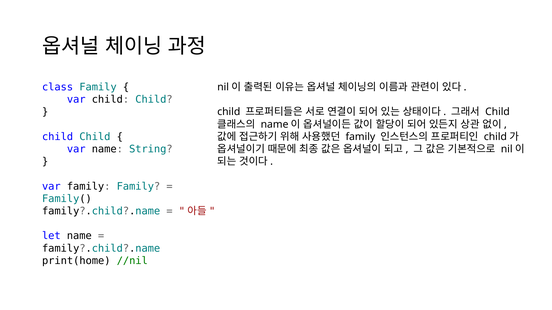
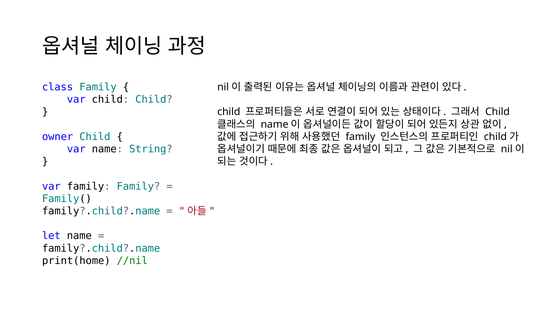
child at (58, 137): child -> owner
